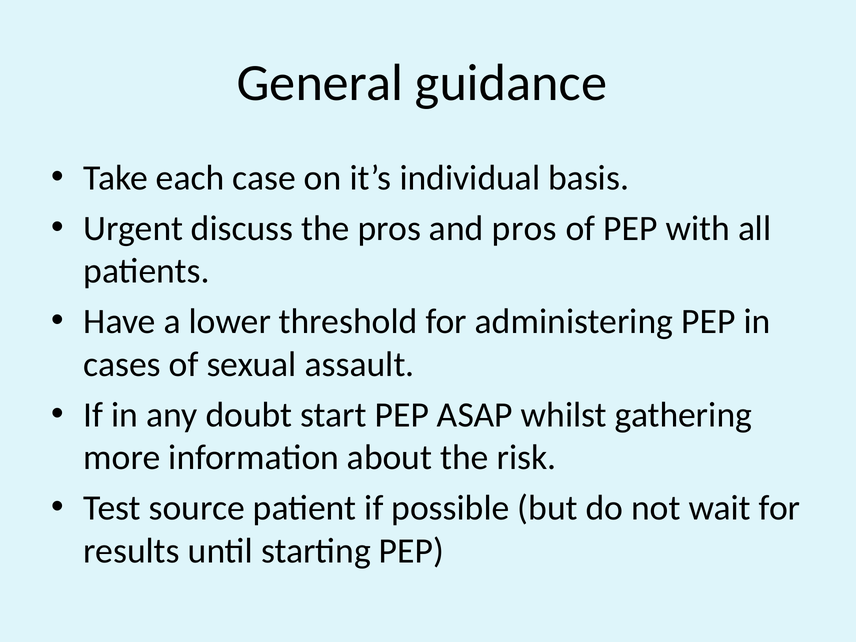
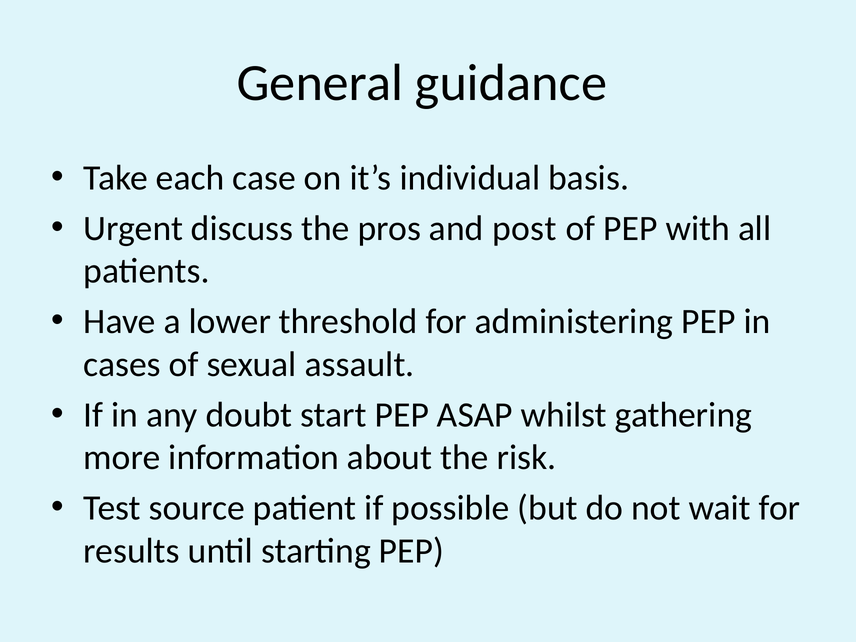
and pros: pros -> post
